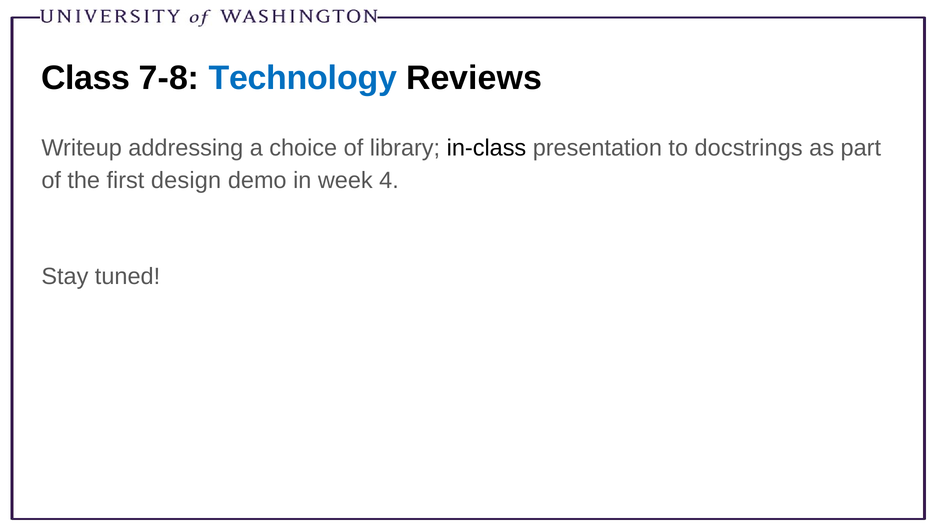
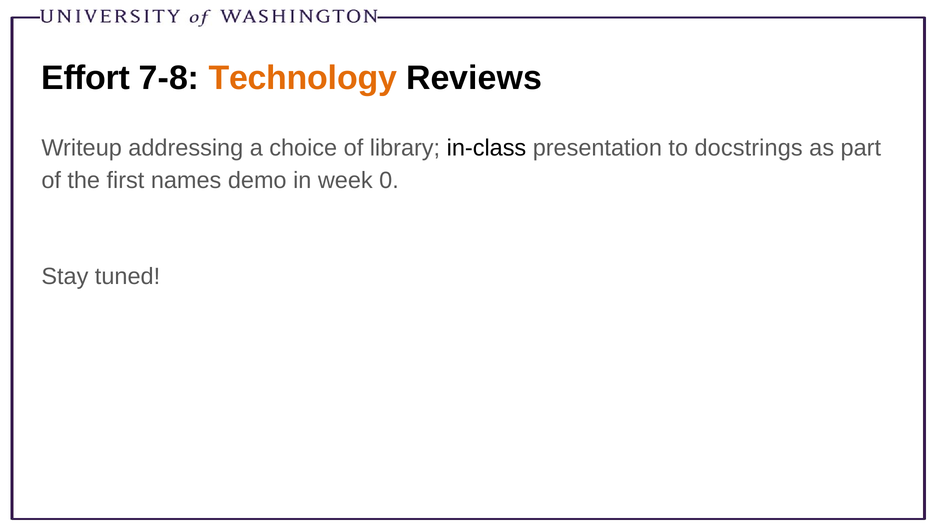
Class: Class -> Effort
Technology colour: blue -> orange
design: design -> names
4: 4 -> 0
